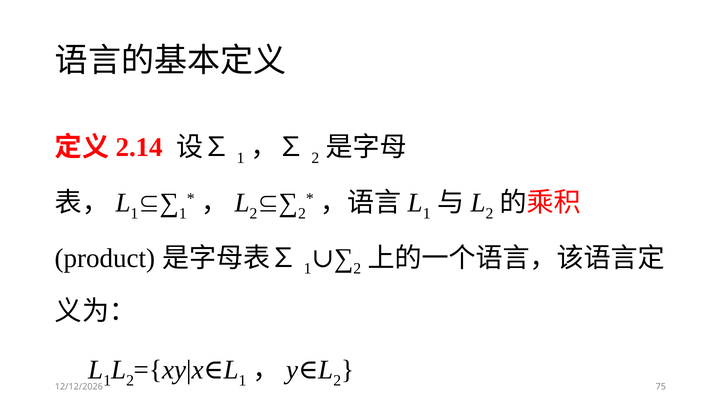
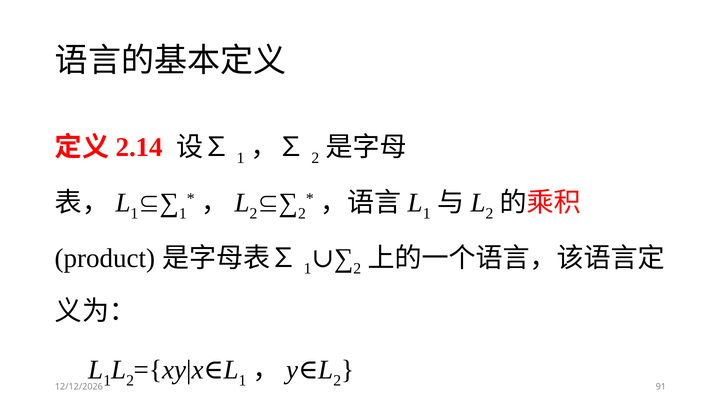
75: 75 -> 91
